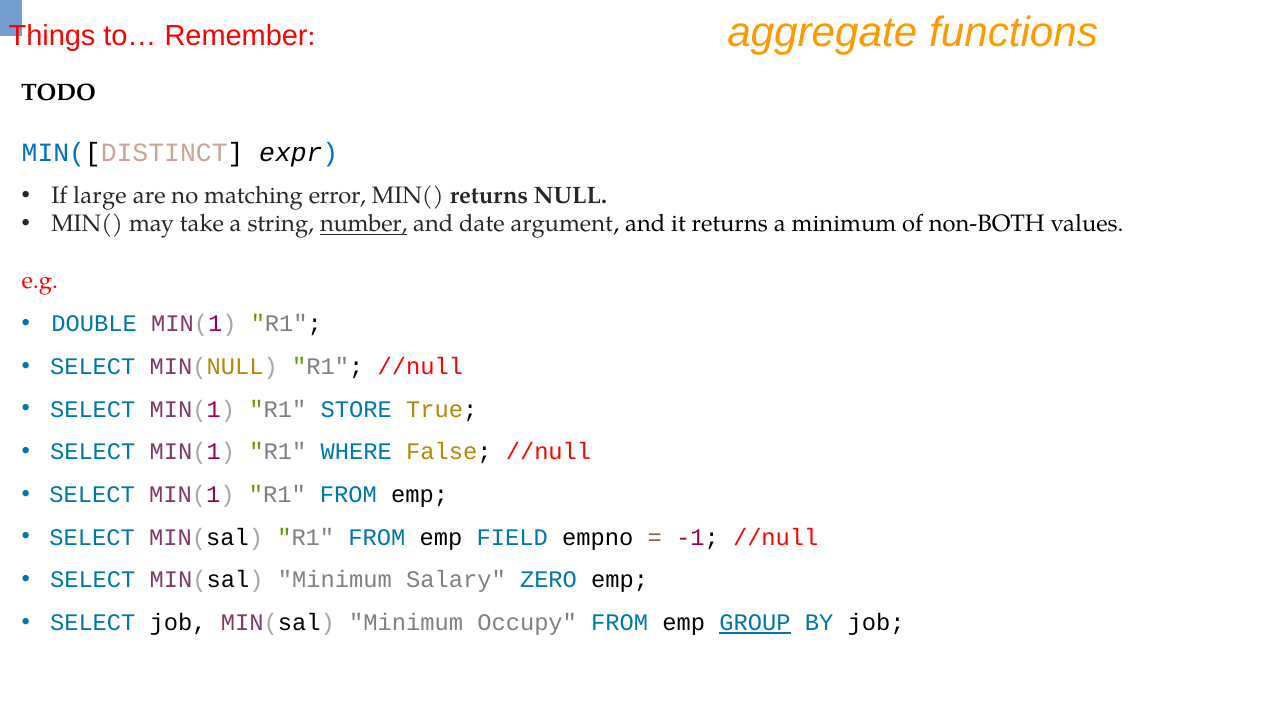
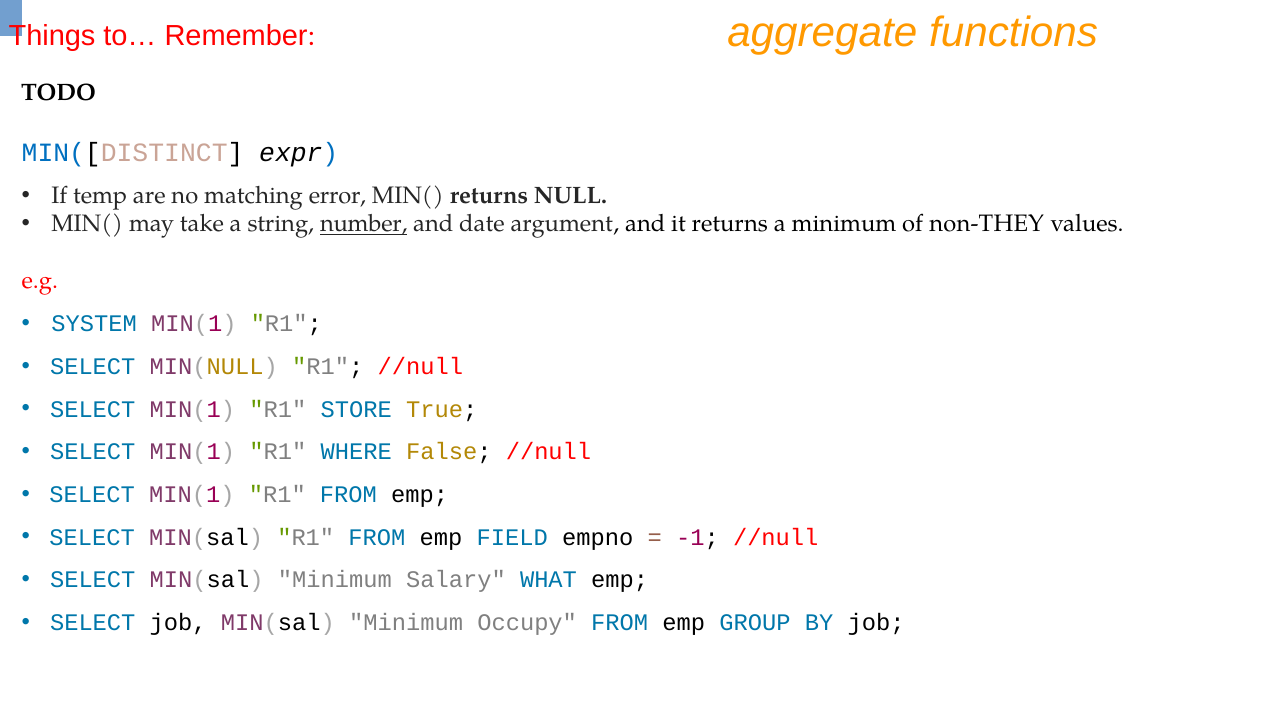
large: large -> temp
non-BOTH: non-BOTH -> non-THEY
DOUBLE: DOUBLE -> SYSTEM
ZERO: ZERO -> WHAT
GROUP underline: present -> none
